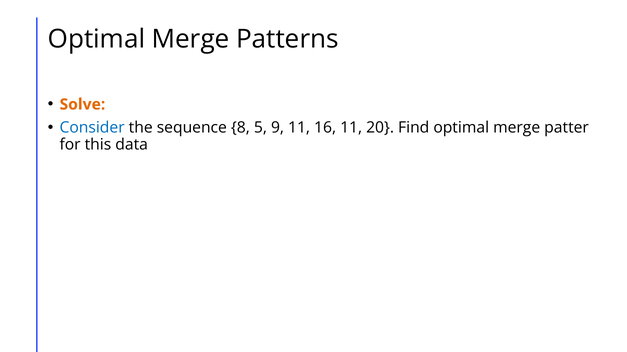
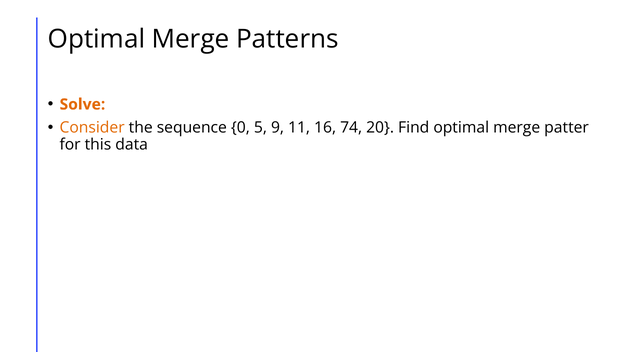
Consider colour: blue -> orange
8: 8 -> 0
16 11: 11 -> 74
